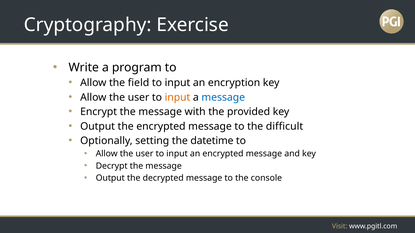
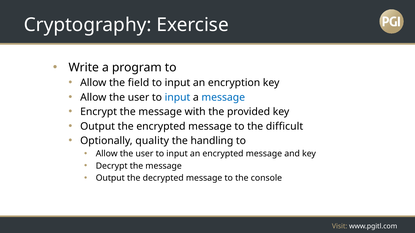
input at (177, 97) colour: orange -> blue
setting: setting -> quality
datetime: datetime -> handling
